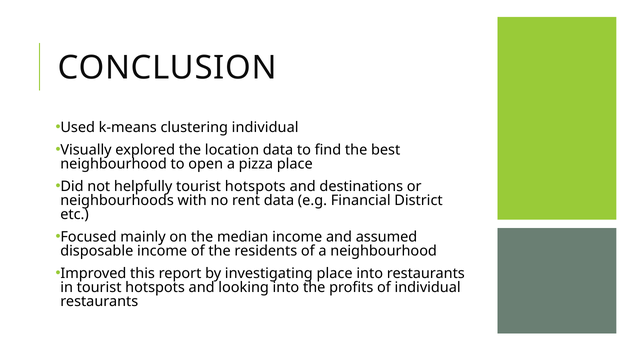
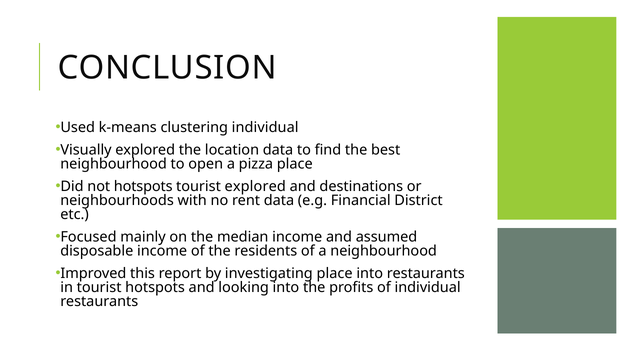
not helpfully: helpfully -> hotspots
hotspots at (255, 186): hotspots -> explored
